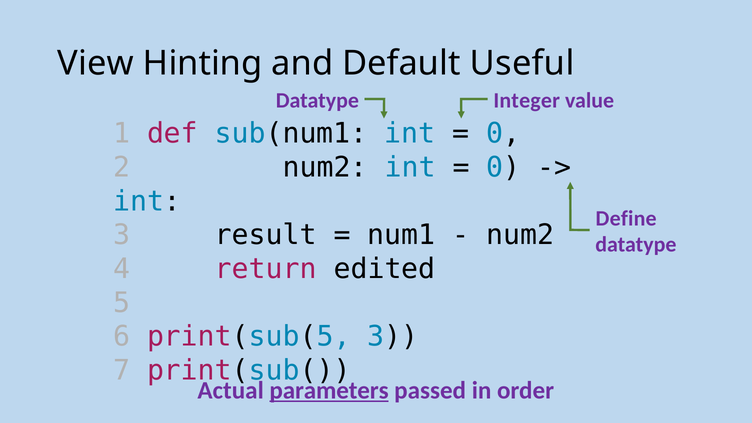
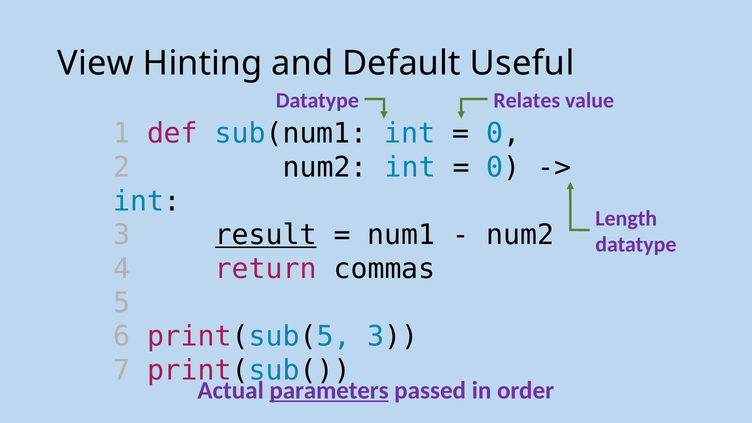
Integer: Integer -> Relates
Define: Define -> Length
result underline: none -> present
edited: edited -> commas
